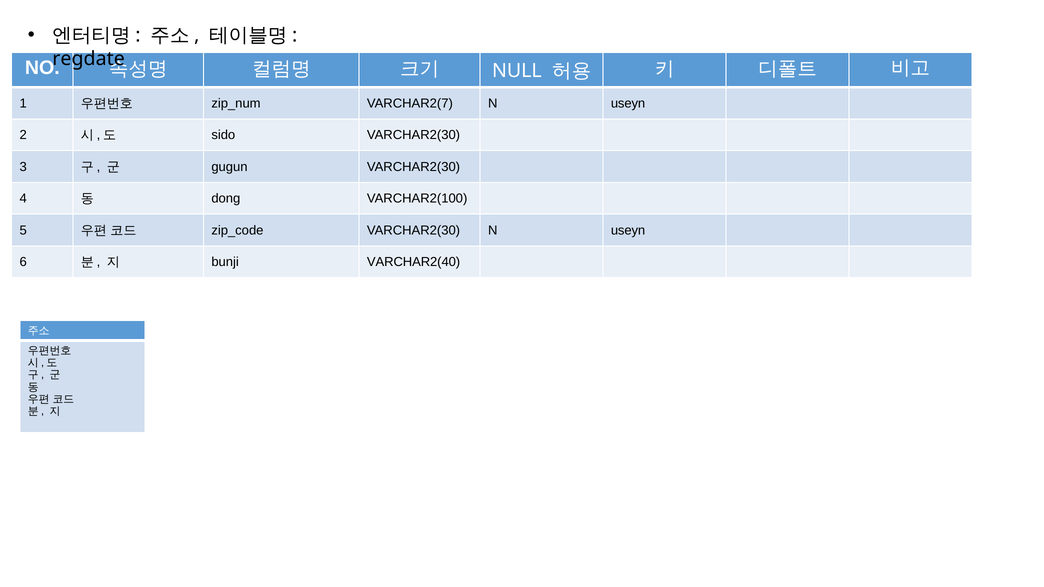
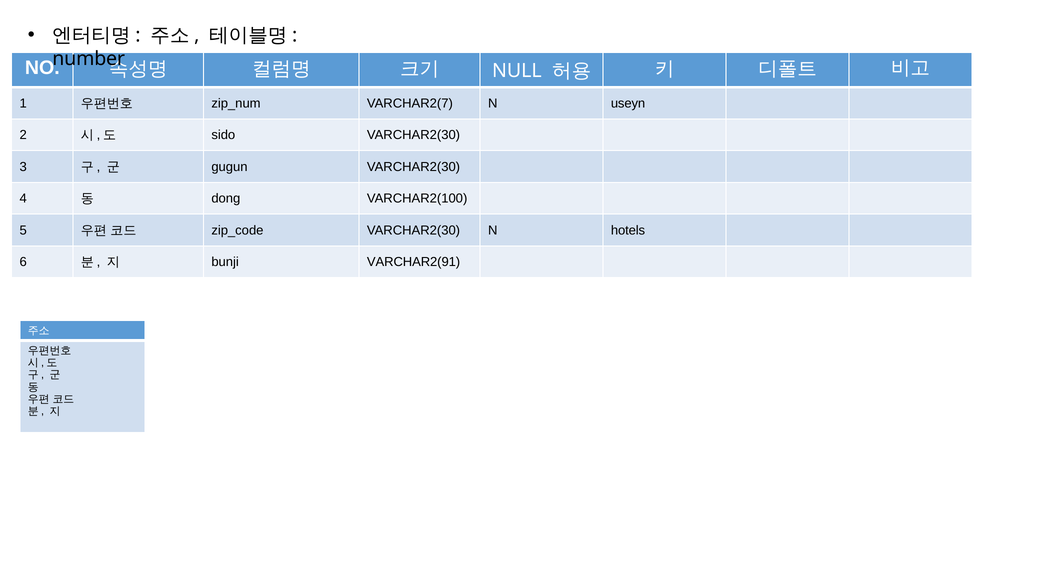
regdate: regdate -> number
VARCHAR2(30 N useyn: useyn -> hotels
VARCHAR2(40: VARCHAR2(40 -> VARCHAR2(91
